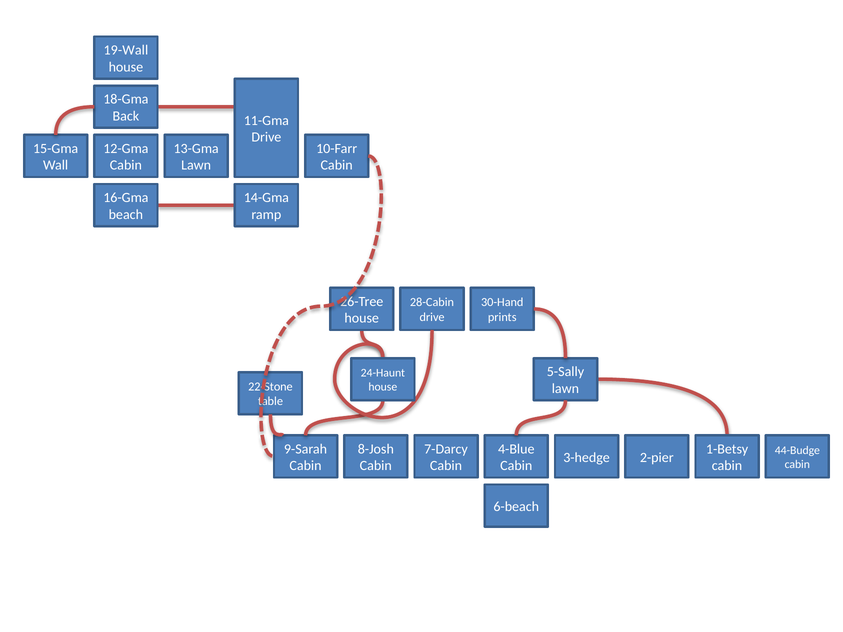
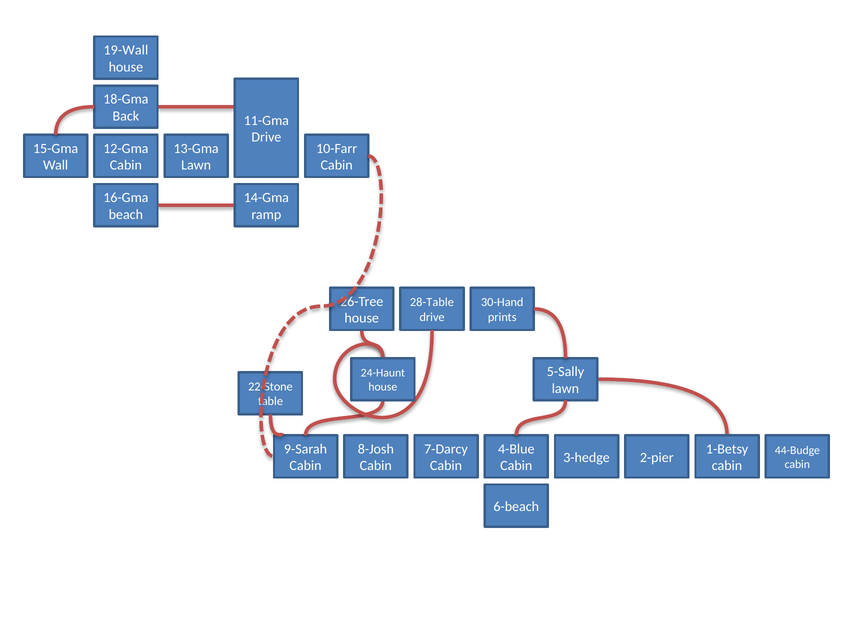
28-Cabin: 28-Cabin -> 28-Table
